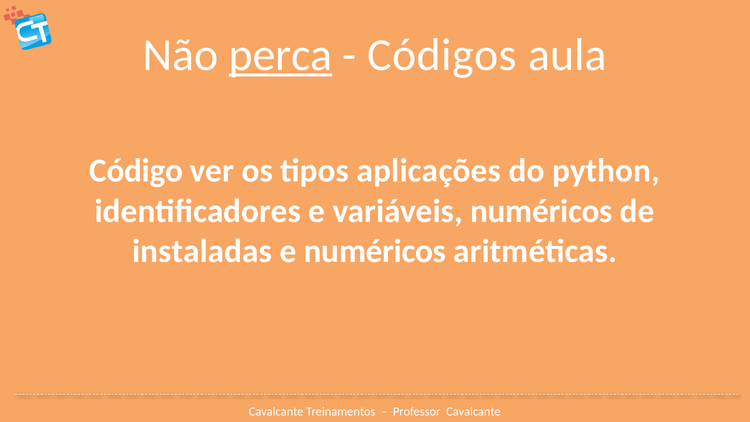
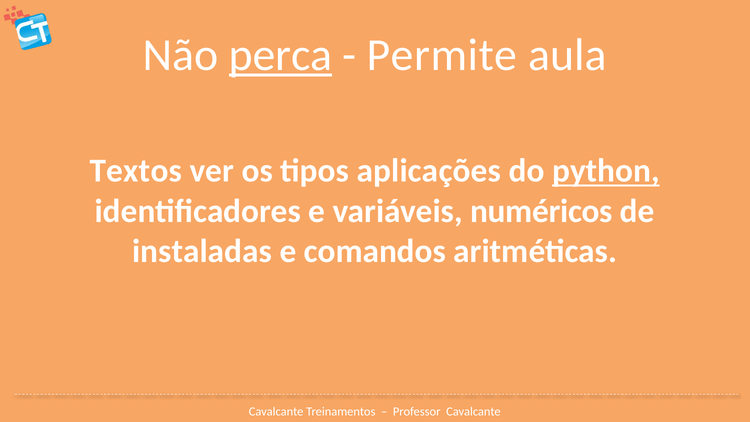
Códigos: Códigos -> Permite
Código: Código -> Textos
python underline: none -> present
e numéricos: numéricos -> comandos
